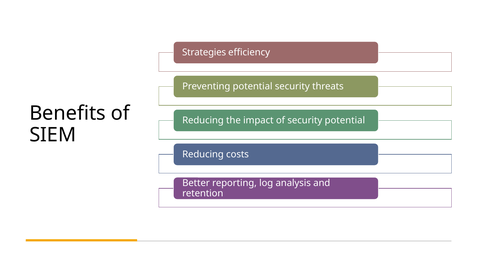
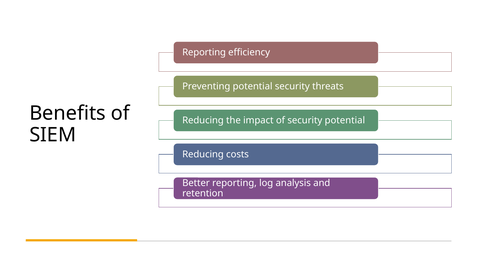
Strategies at (204, 52): Strategies -> Reporting
